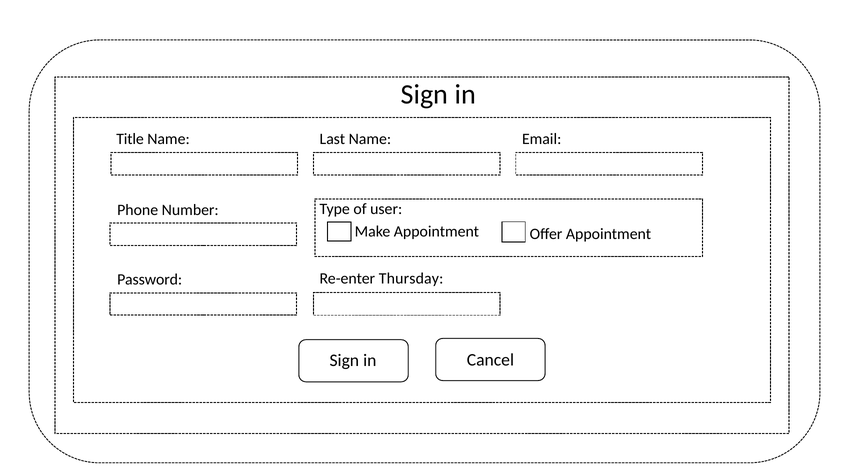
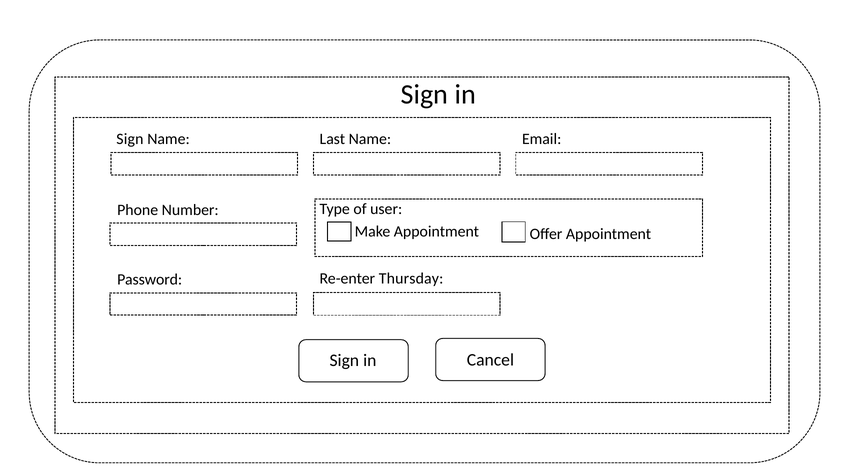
Title at (130, 139): Title -> Sign
